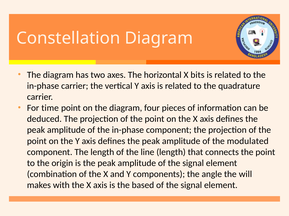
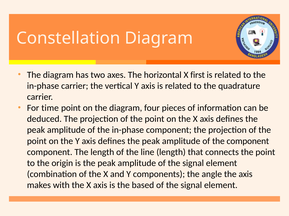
bits: bits -> first
the modulated: modulated -> component
the will: will -> axis
